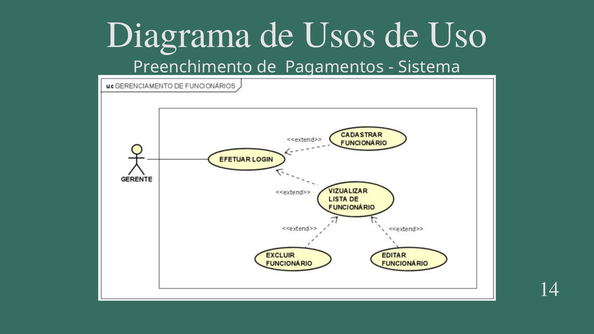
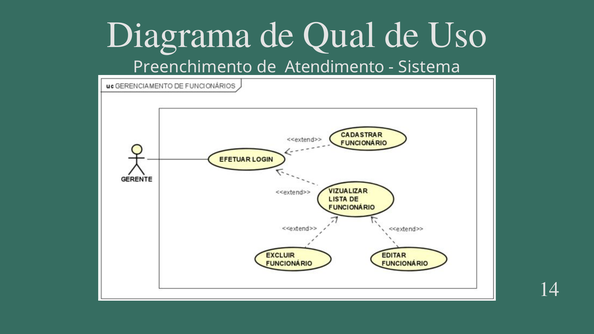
Usos: Usos -> Qual
Pagamentos: Pagamentos -> Atendimento
